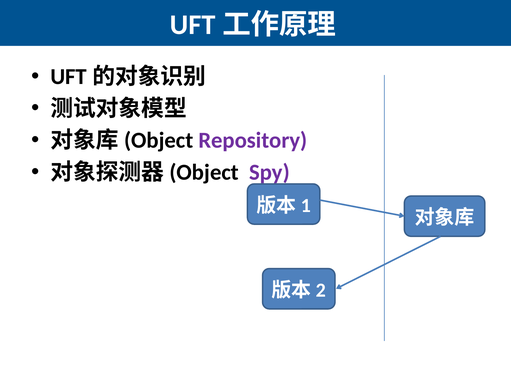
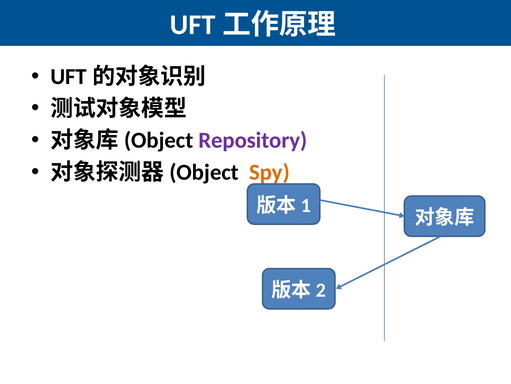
Spy colour: purple -> orange
